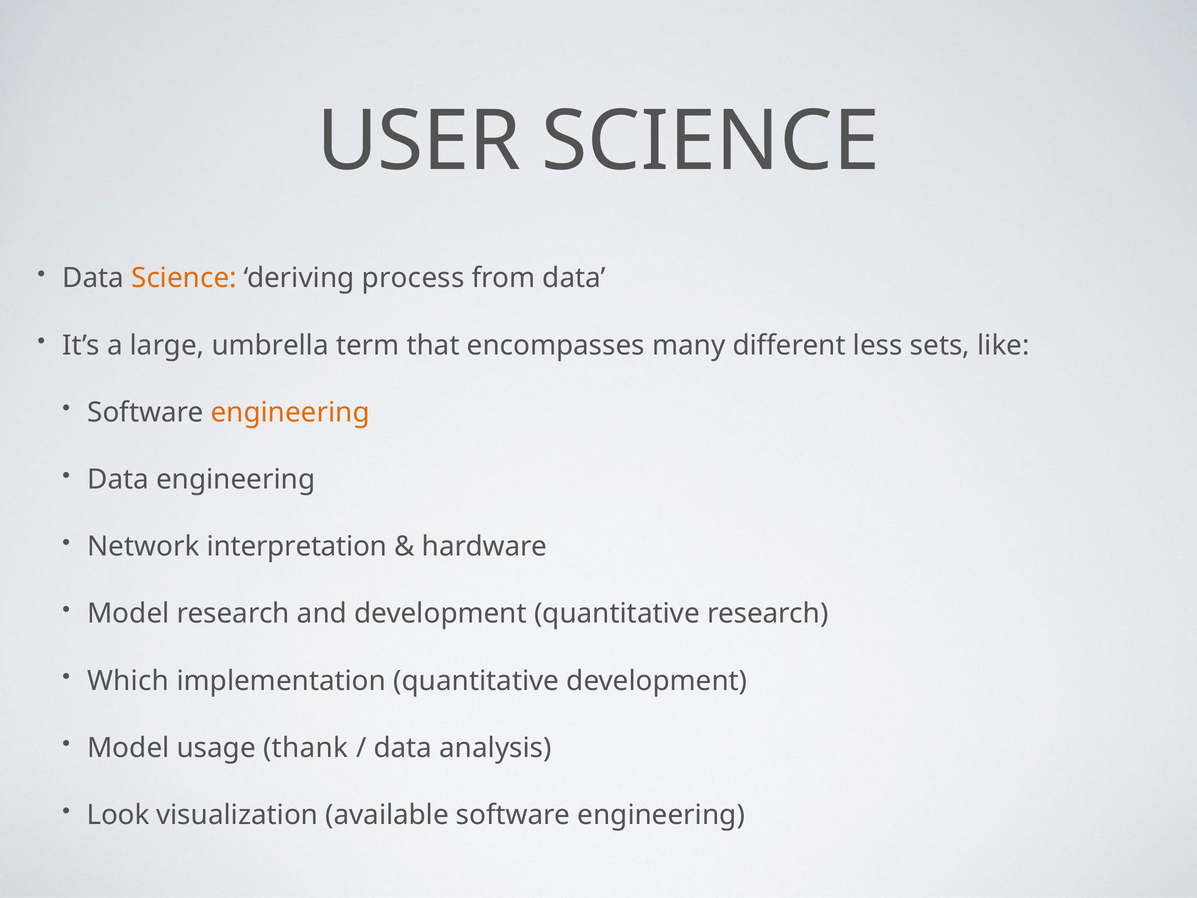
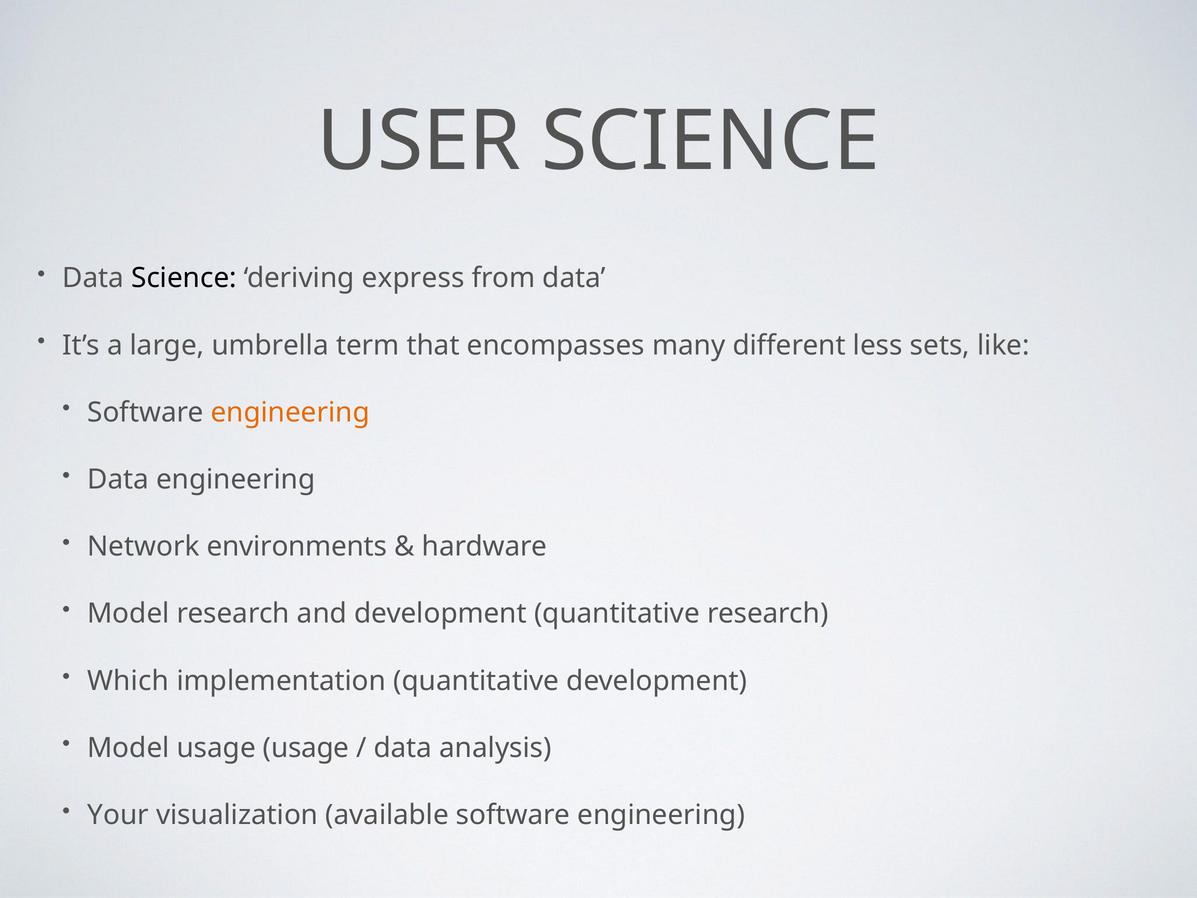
Science at (184, 278) colour: orange -> black
process: process -> express
interpretation: interpretation -> environments
usage thank: thank -> usage
Look: Look -> Your
